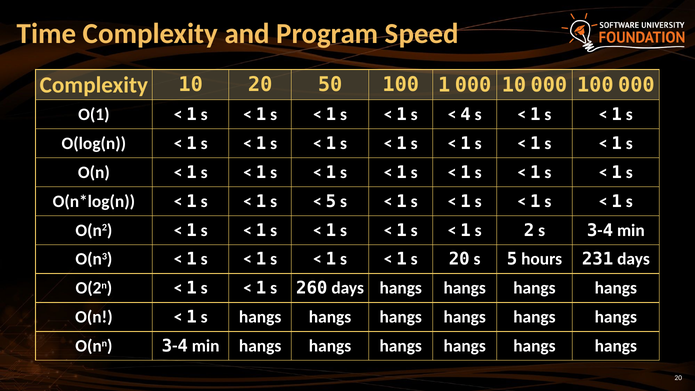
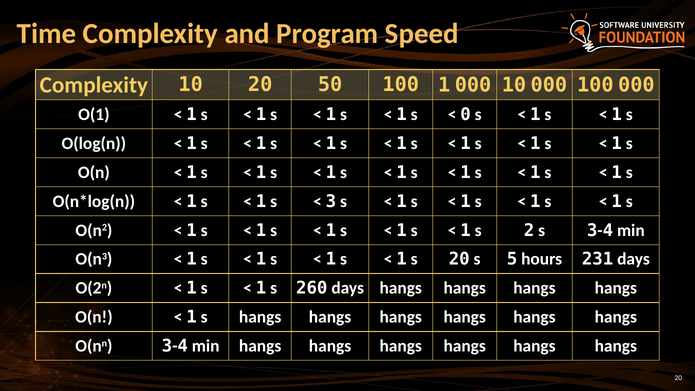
4: 4 -> 0
5 at (331, 201): 5 -> 3
